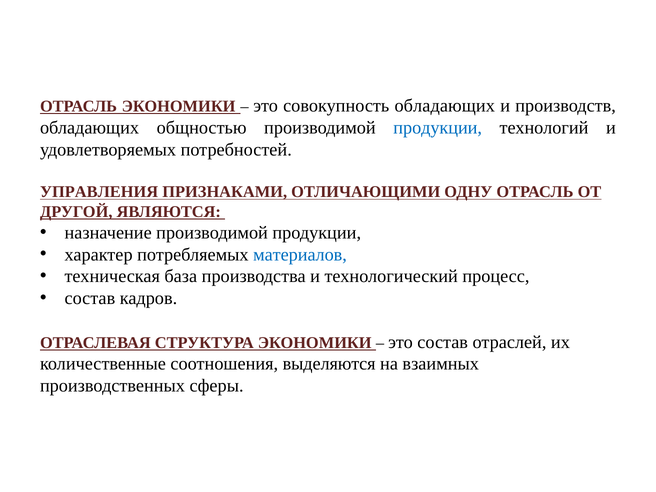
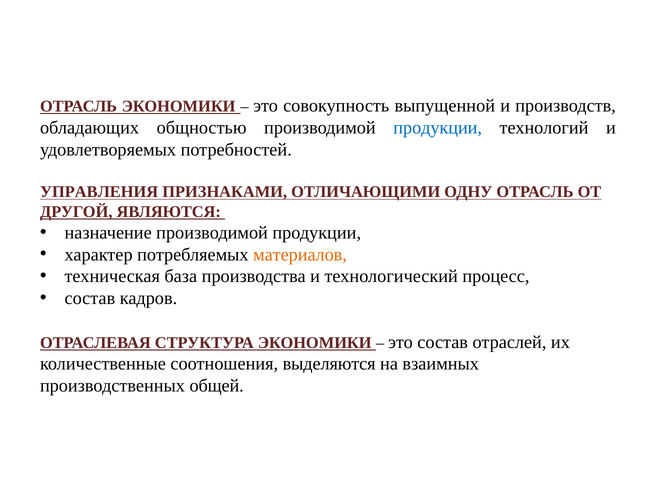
совокупность обладающих: обладающих -> выпущенной
материалов colour: blue -> orange
сферы: сферы -> общей
